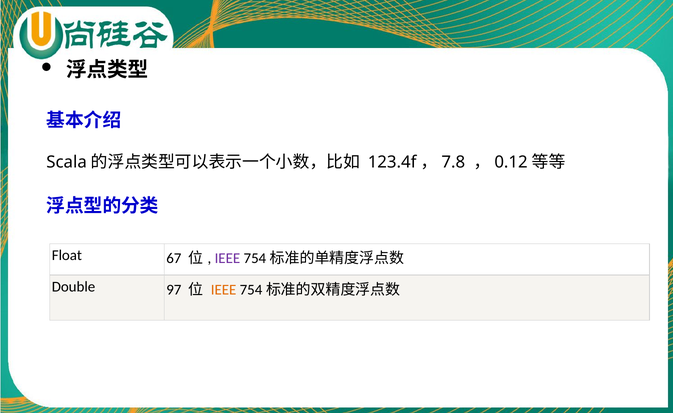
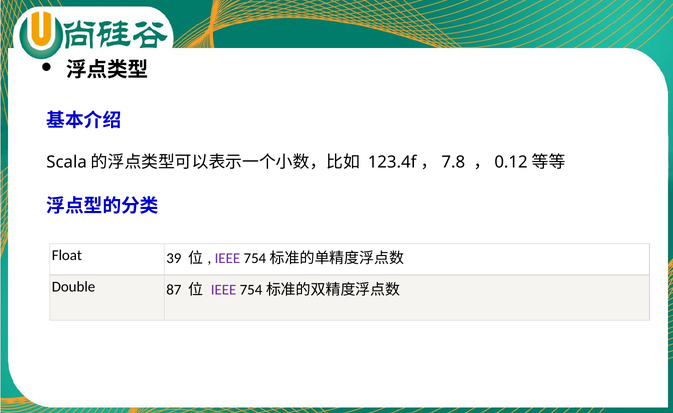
67: 67 -> 39
97: 97 -> 87
IEEE at (224, 290) colour: orange -> purple
